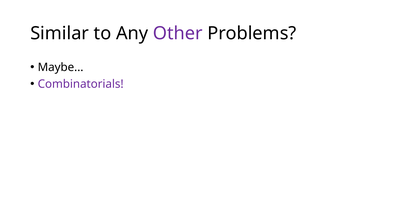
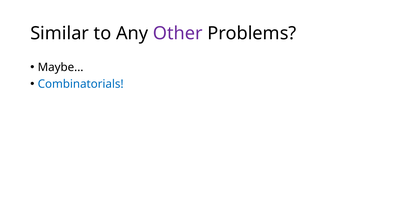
Combinatorials colour: purple -> blue
